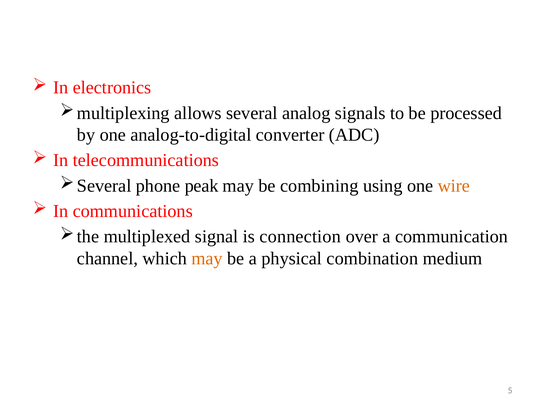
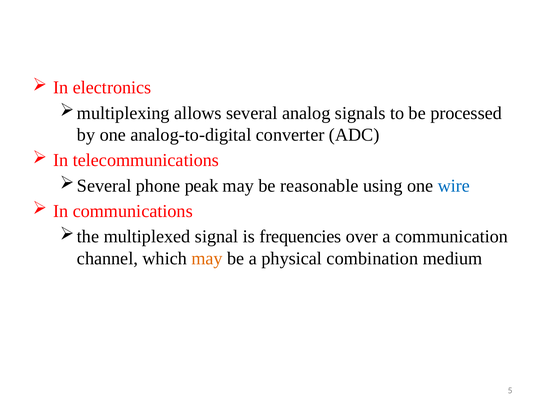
combining: combining -> reasonable
wire colour: orange -> blue
connection: connection -> frequencies
